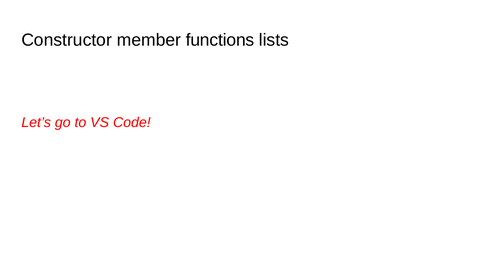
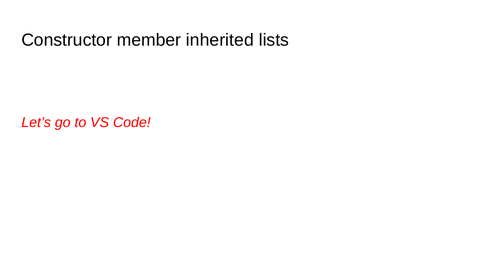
functions: functions -> inherited
